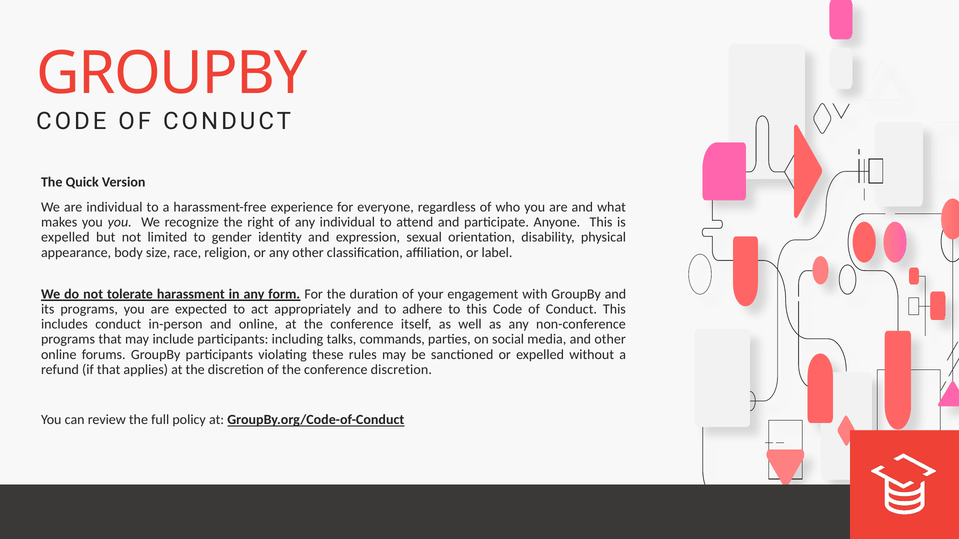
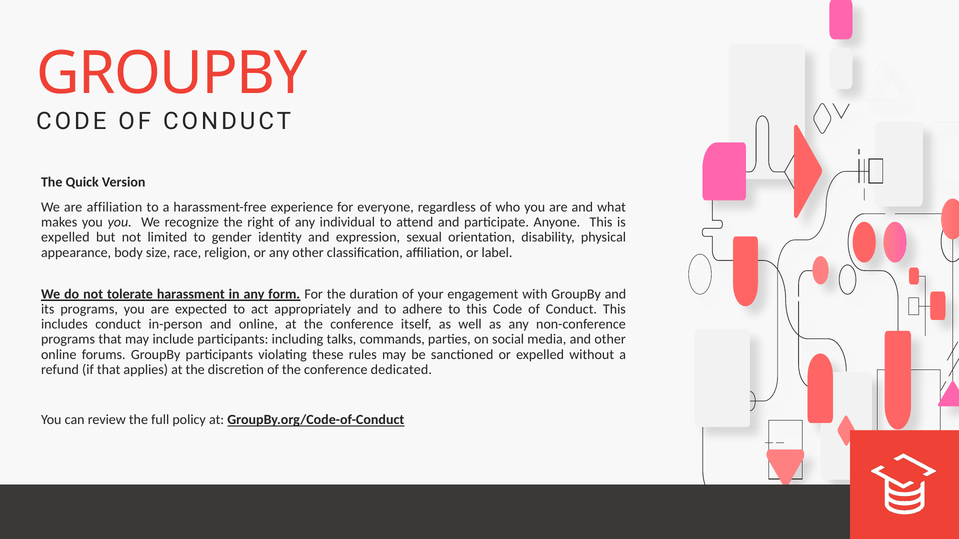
are individual: individual -> affiliation
conference discretion: discretion -> dedicated
